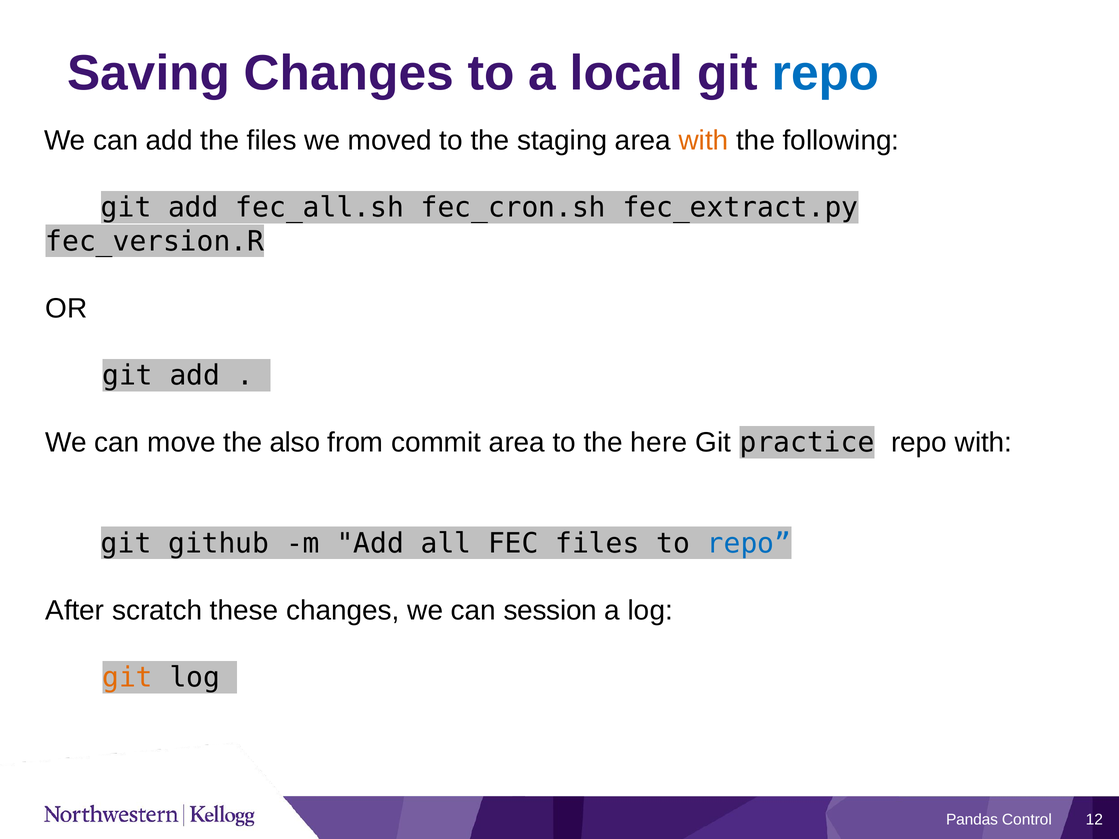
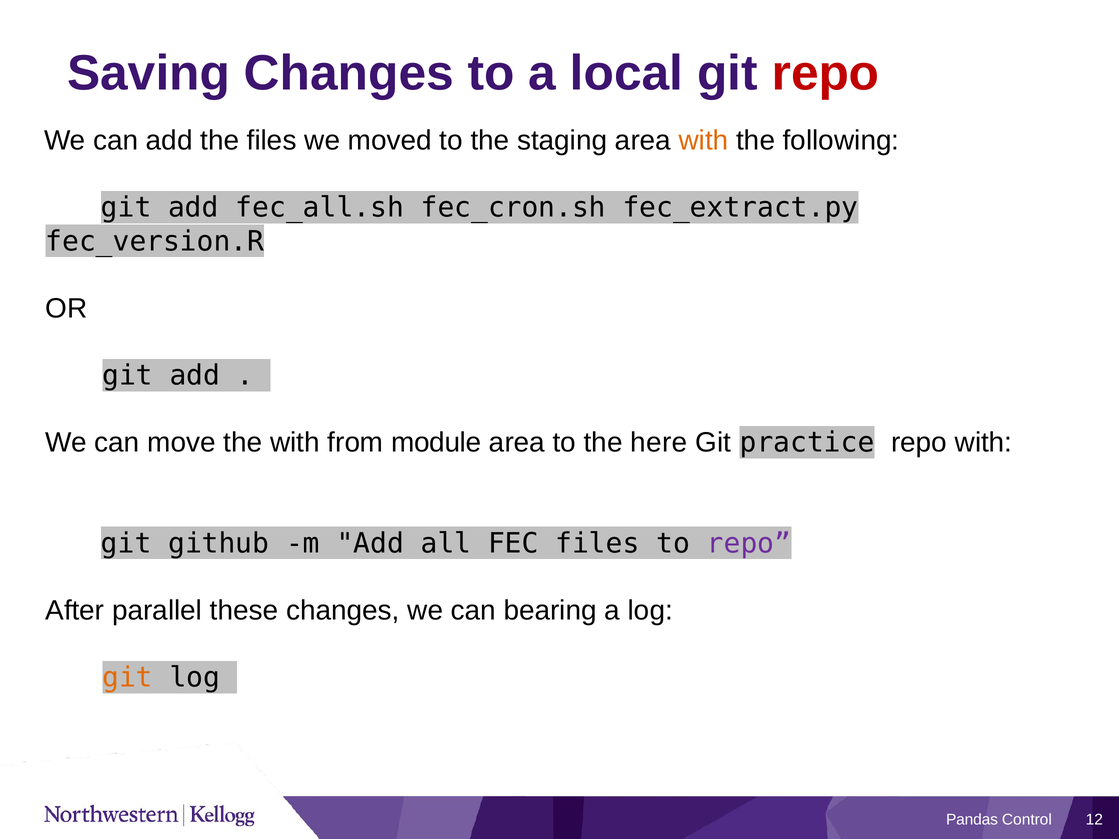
repo at (826, 73) colour: blue -> red
the also: also -> with
commit: commit -> module
repo at (749, 543) colour: blue -> purple
scratch: scratch -> parallel
session: session -> bearing
